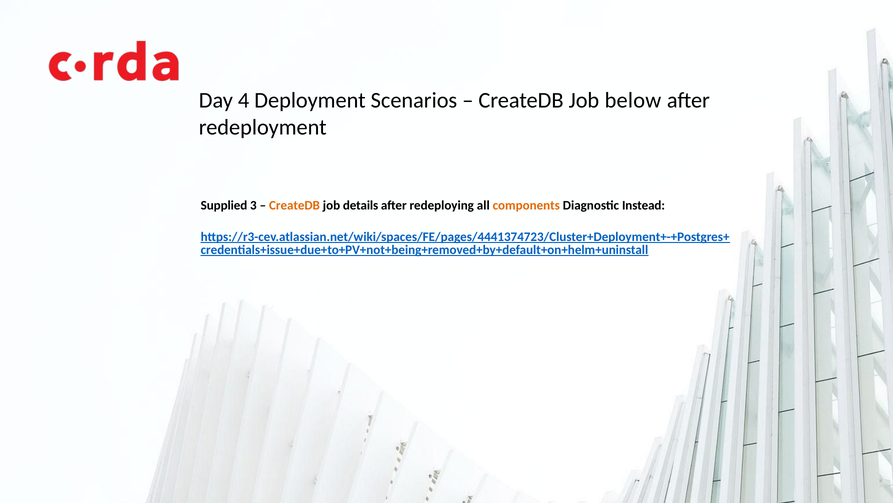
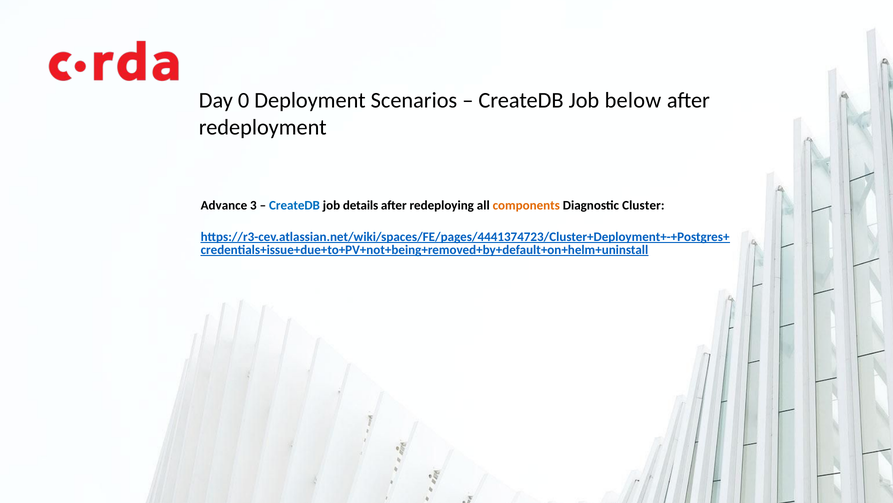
4: 4 -> 0
Supplied: Supplied -> Advance
CreateDB at (294, 205) colour: orange -> blue
Instead: Instead -> Cluster
